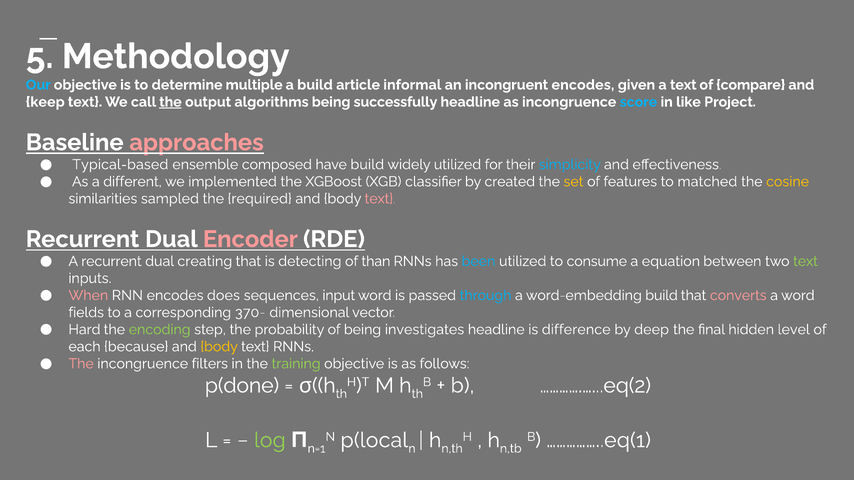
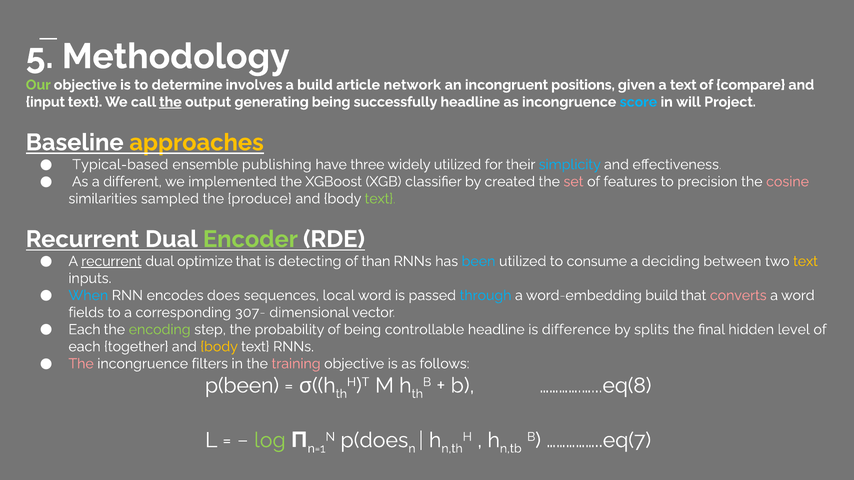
Our colour: light blue -> light green
multiple: multiple -> involves
informal: informal -> network
incongruent encodes: encodes -> positions
keep: keep -> input
algorithms: algorithms -> generating
like: like -> will
approaches colour: pink -> yellow
composed: composed -> publishing
have build: build -> three
set colour: yellow -> pink
matched: matched -> precision
cosine colour: yellow -> pink
required: required -> produce
text at (380, 199) colour: pink -> light green
Encoder colour: pink -> light green
recurrent at (111, 261) underline: none -> present
creating: creating -> optimize
equation: equation -> deciding
text at (806, 261) colour: light green -> yellow
When colour: pink -> light blue
input: input -> local
370-: 370- -> 307-
Hard at (84, 330): Hard -> Each
investigates: investigates -> controllable
deep: deep -> splits
because: because -> together
training colour: light green -> pink
p(done: p(done -> p(been
………….…...eq(2: ………….…...eq(2 -> ………….…...eq(8
p(local: p(local -> p(does
……………..eq(1: ……………..eq(1 -> ……………..eq(7
